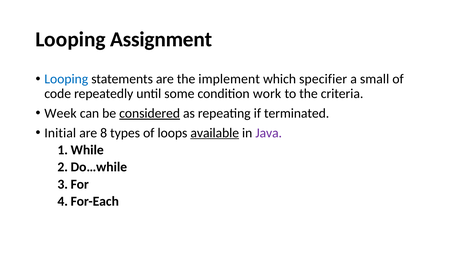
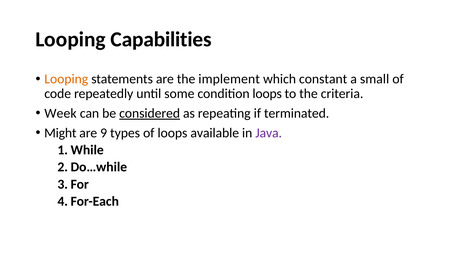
Assignment: Assignment -> Capabilities
Looping at (66, 79) colour: blue -> orange
specifier: specifier -> constant
condition work: work -> loops
Initial: Initial -> Might
8: 8 -> 9
available underline: present -> none
